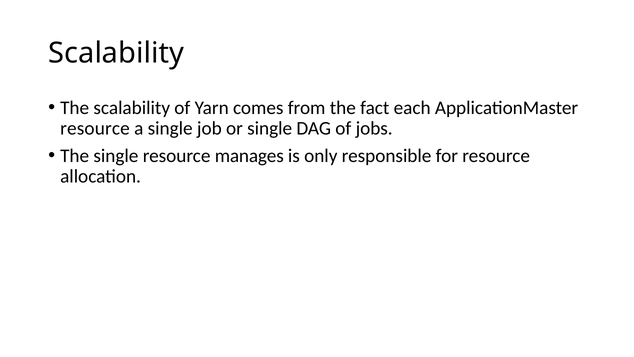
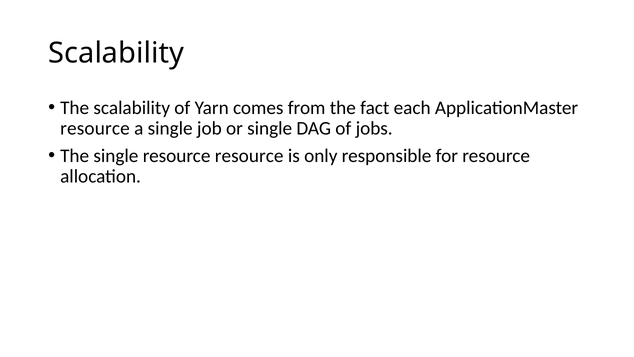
resource manages: manages -> resource
